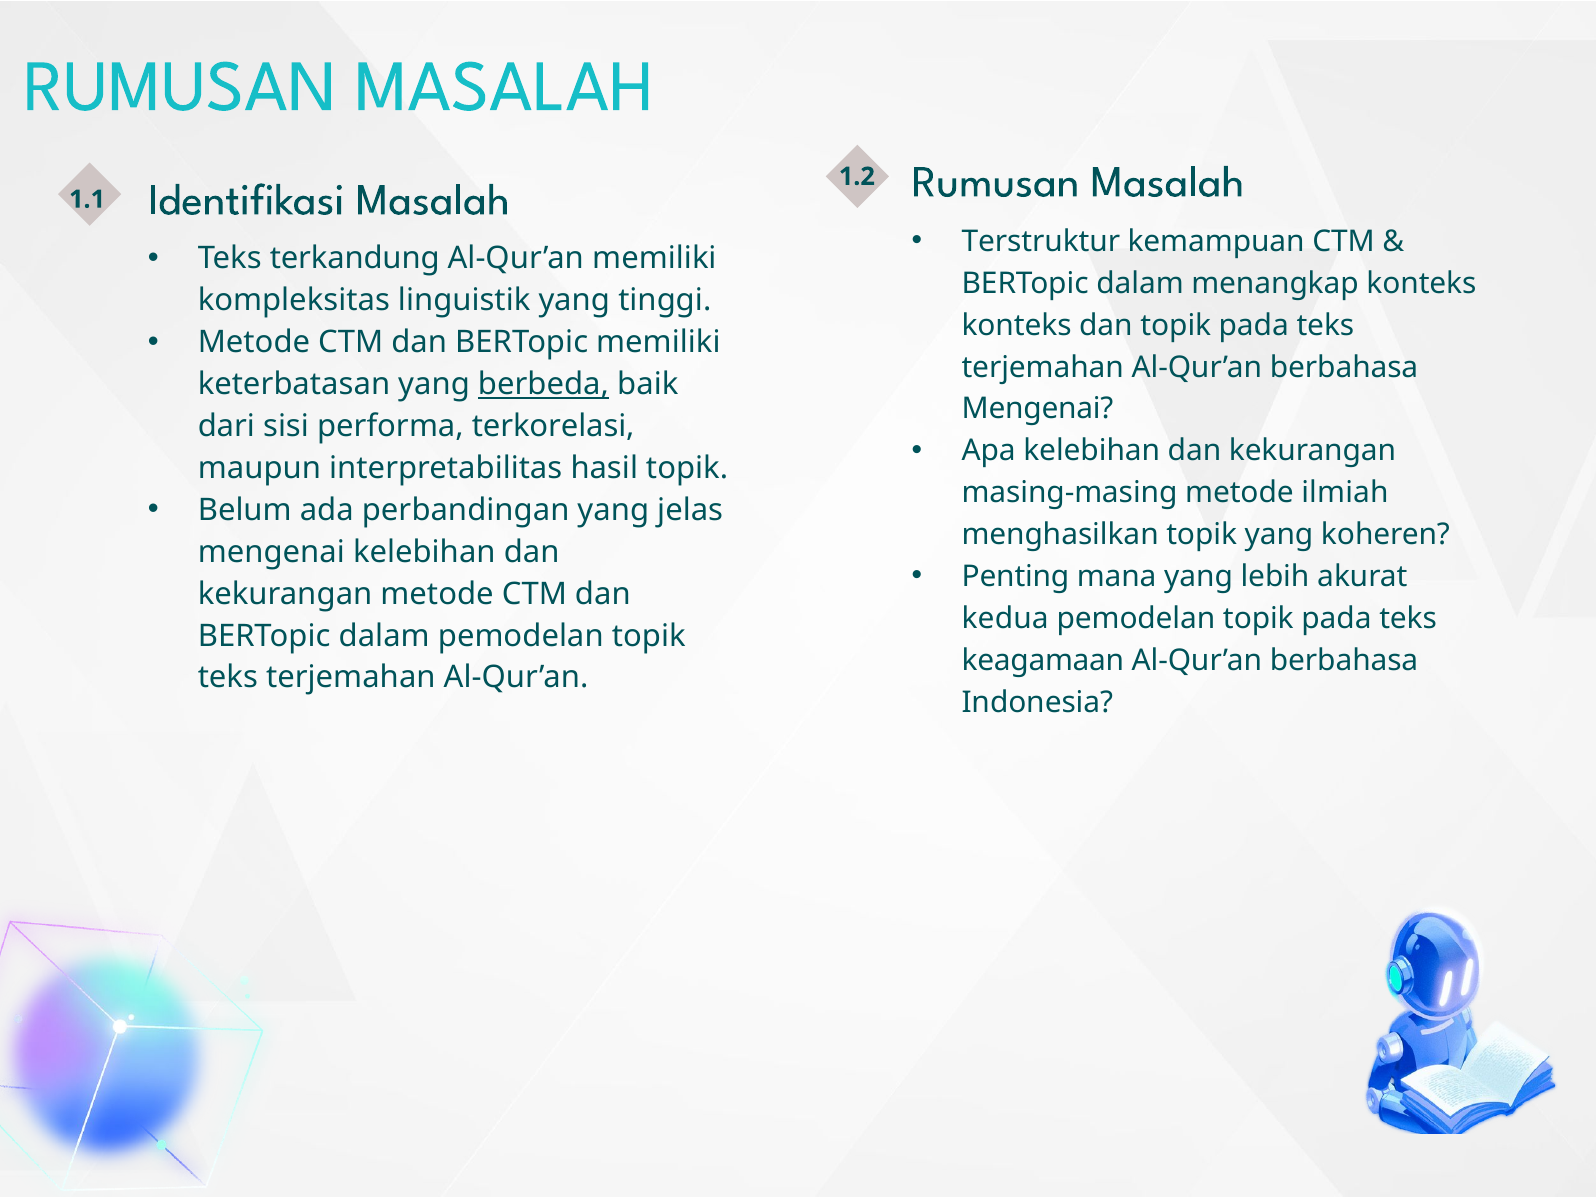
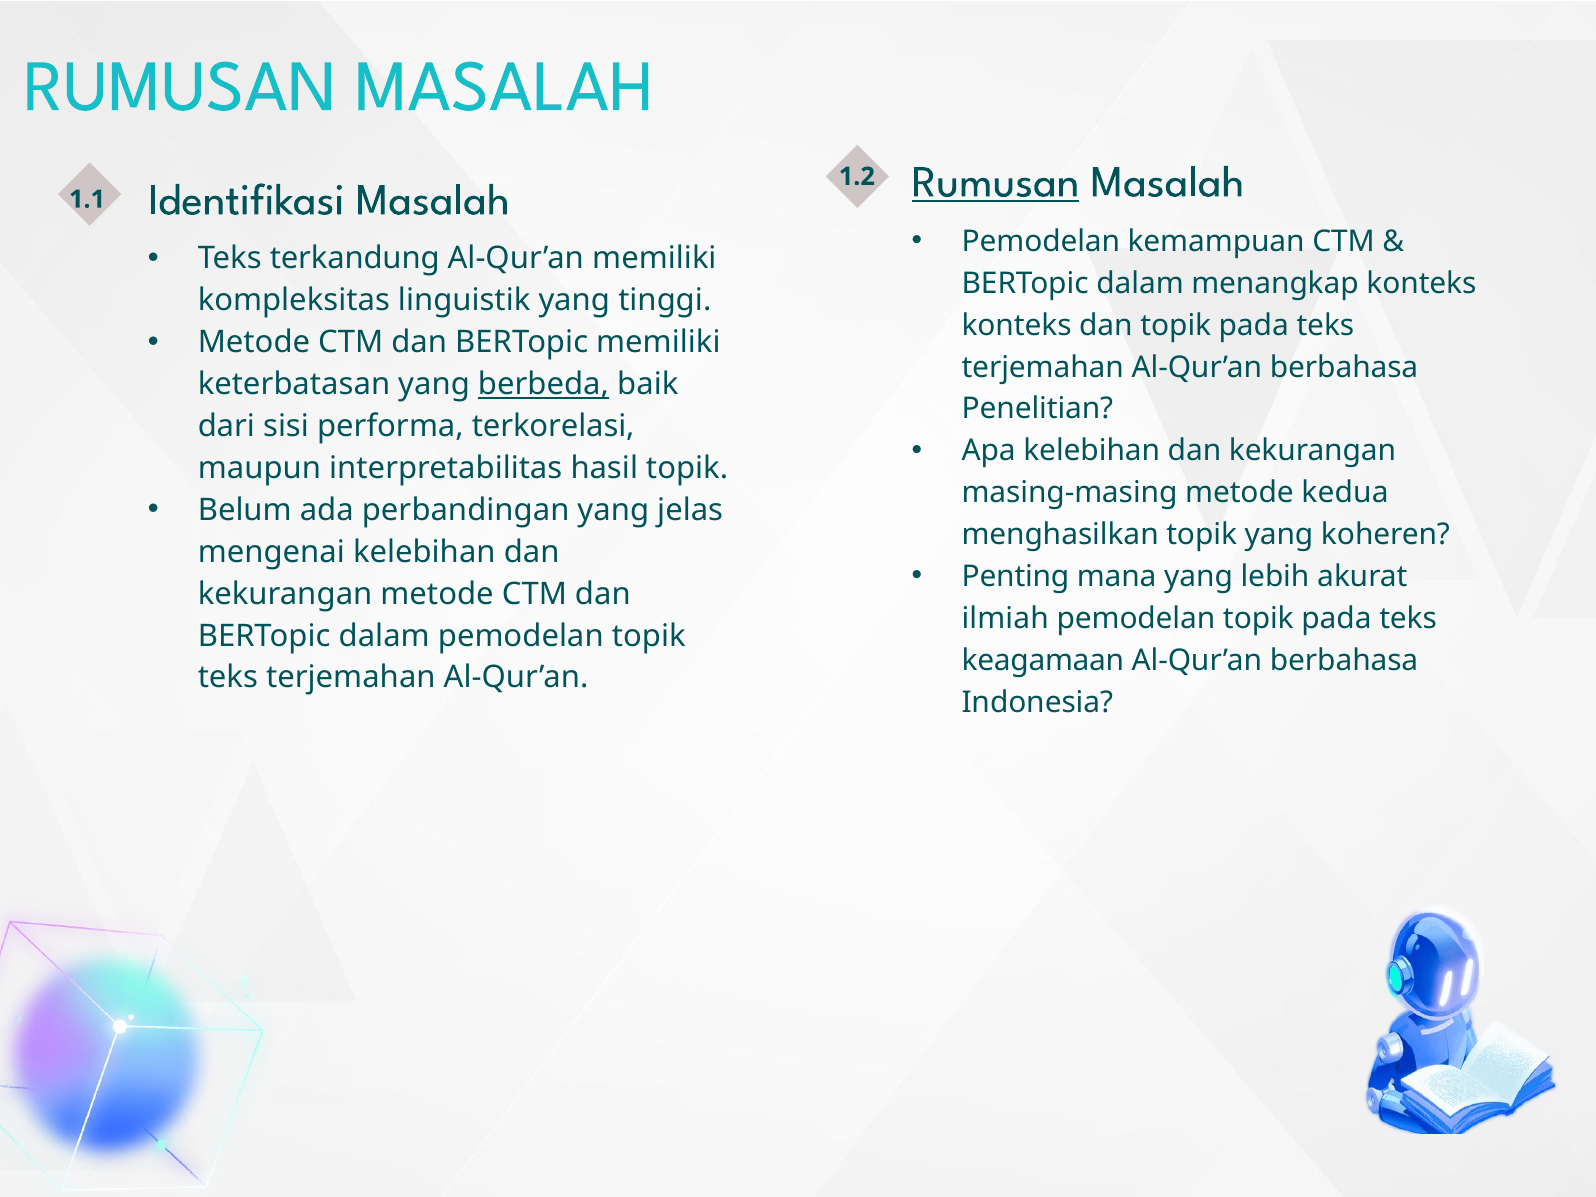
Rumusan at (996, 182) underline: none -> present
Terstruktur at (1041, 241): Terstruktur -> Pemodelan
Mengenai at (1037, 409): Mengenai -> Penelitian
ilmiah: ilmiah -> kedua
kedua: kedua -> ilmiah
